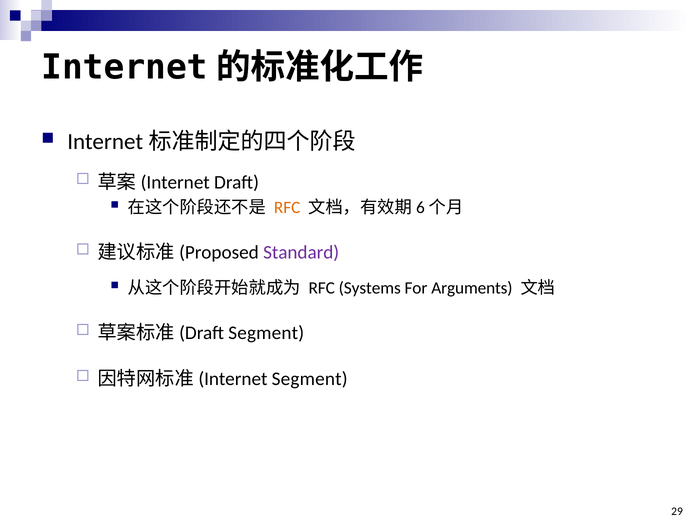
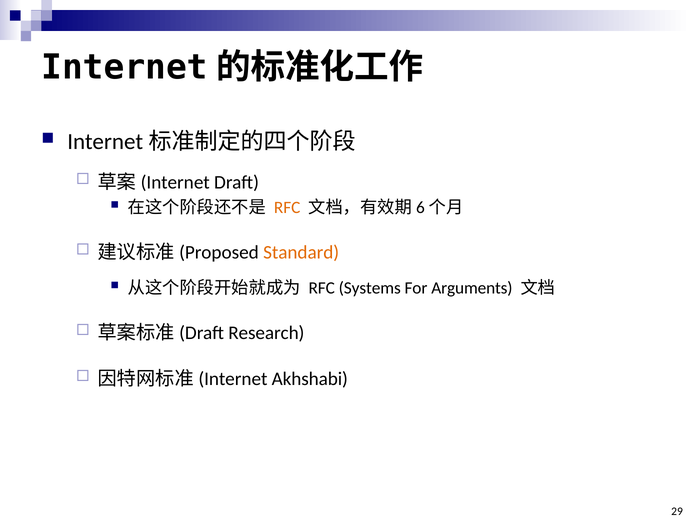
Standard colour: purple -> orange
Segment at (266, 333): Segment -> Research
Segment at (310, 379): Segment -> Akhshabi
